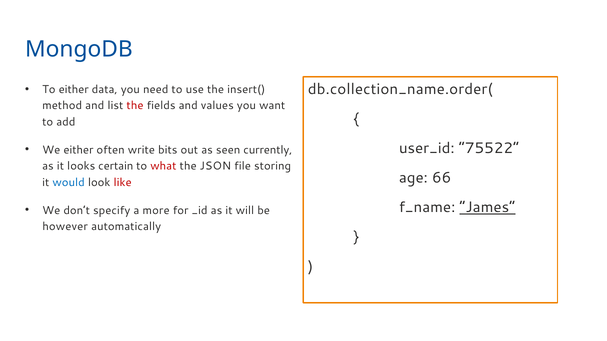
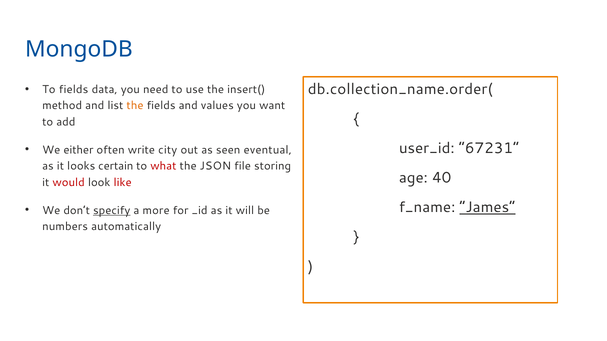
To either: either -> fields
the at (135, 106) colour: red -> orange
75522: 75522 -> 67231
bits: bits -> city
currently: currently -> eventual
66: 66 -> 40
would colour: blue -> red
specify underline: none -> present
however: however -> numbers
